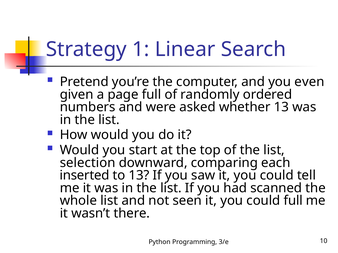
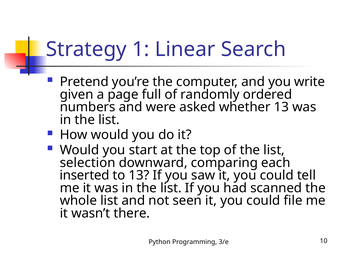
even: even -> write
could full: full -> file
